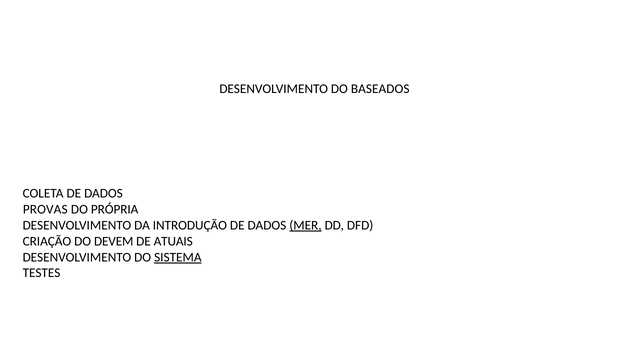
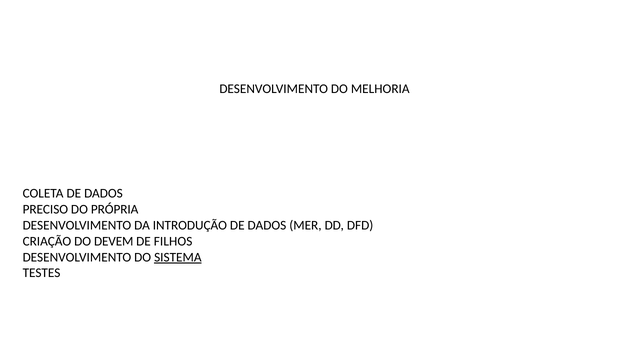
BASEADOS: BASEADOS -> MELHORIA
PROVAS: PROVAS -> PRECISO
MER underline: present -> none
ATUAIS: ATUAIS -> FILHOS
